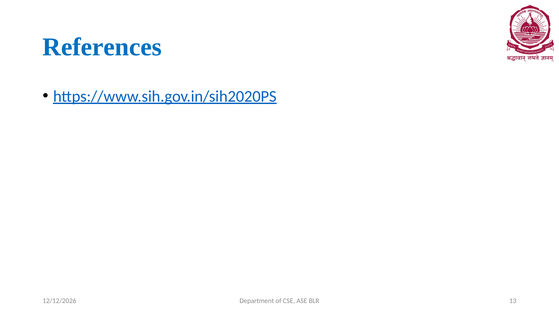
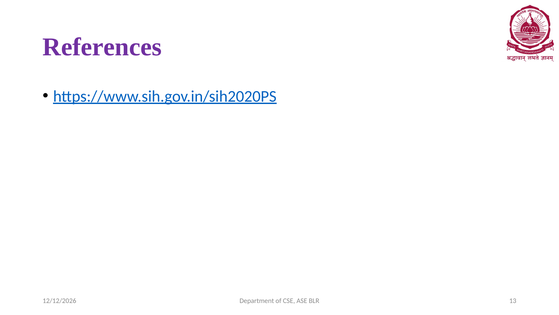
References colour: blue -> purple
